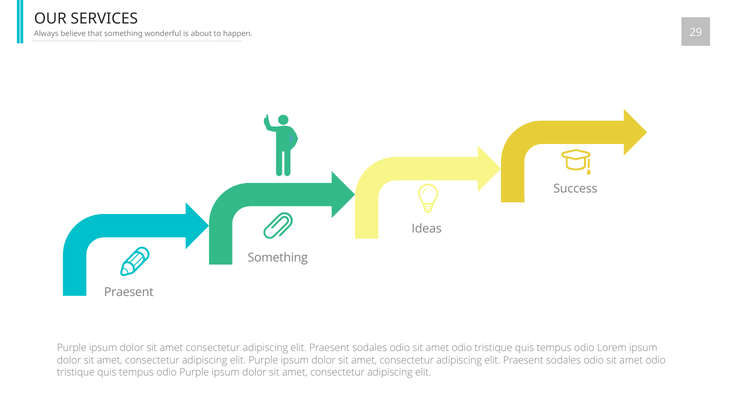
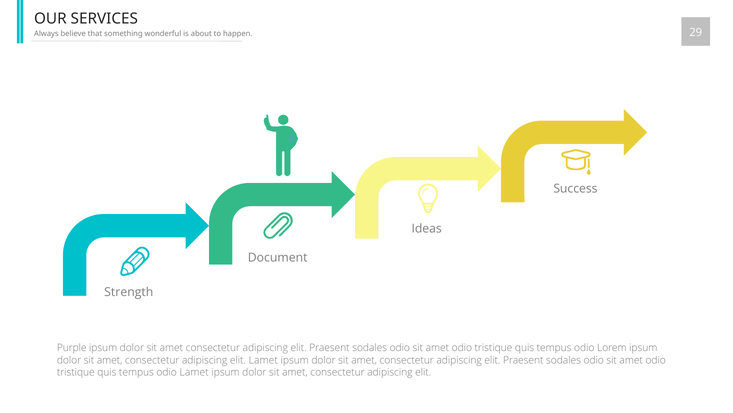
Something at (278, 257): Something -> Document
Praesent at (129, 291): Praesent -> Strength
elit Purple: Purple -> Lamet
odio Purple: Purple -> Lamet
